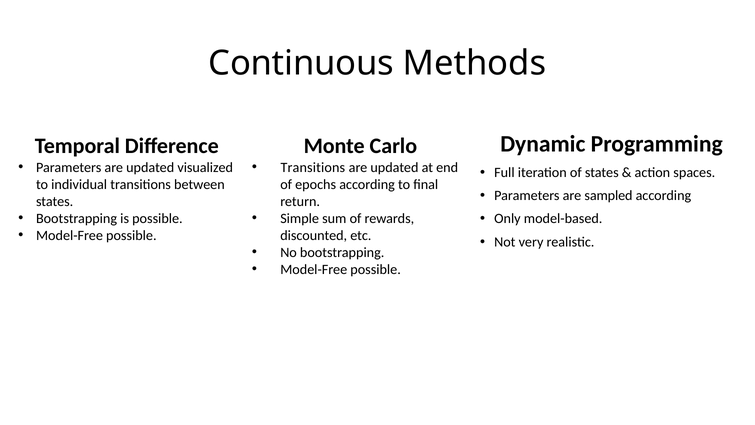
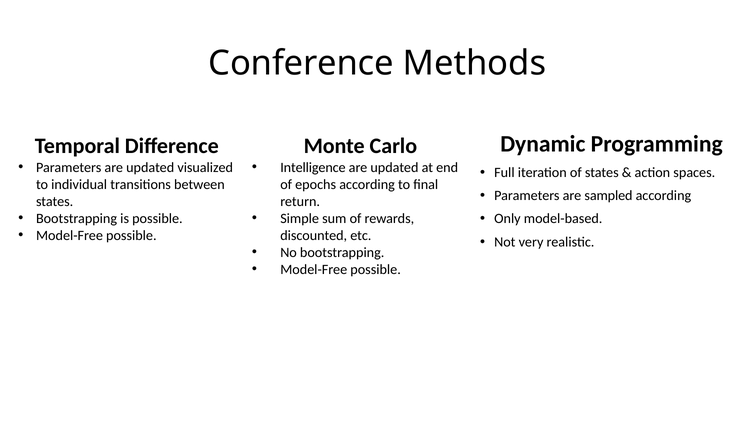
Continuous: Continuous -> Conference
Transitions at (313, 167): Transitions -> Intelligence
